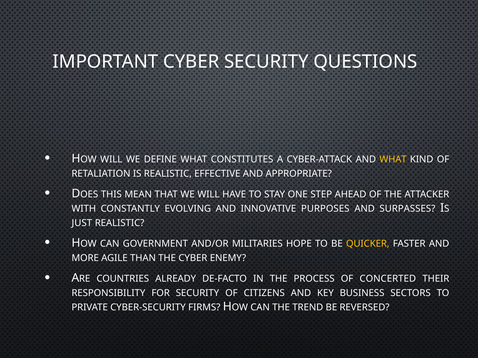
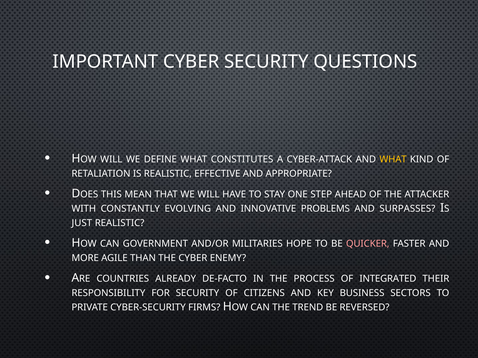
PURPOSES: PURPOSES -> PROBLEMS
QUICKER colour: yellow -> pink
CONCERTED: CONCERTED -> INTEGRATED
